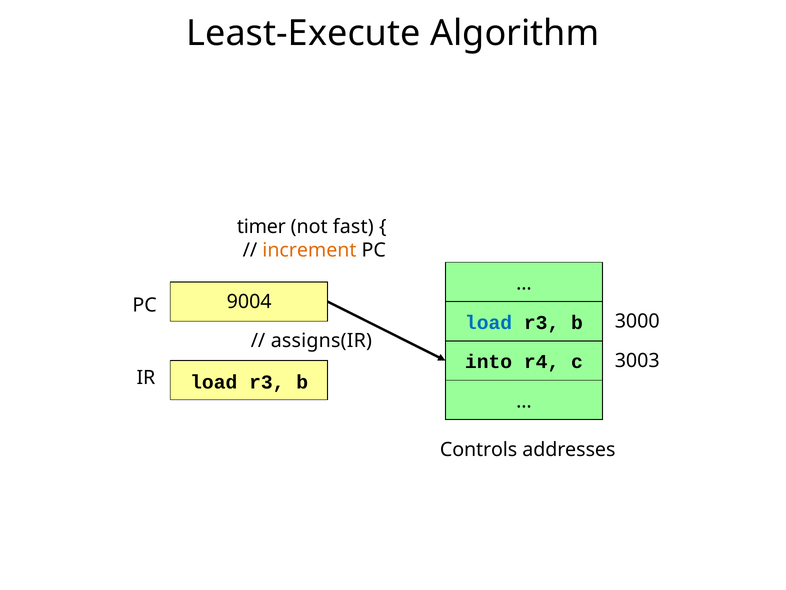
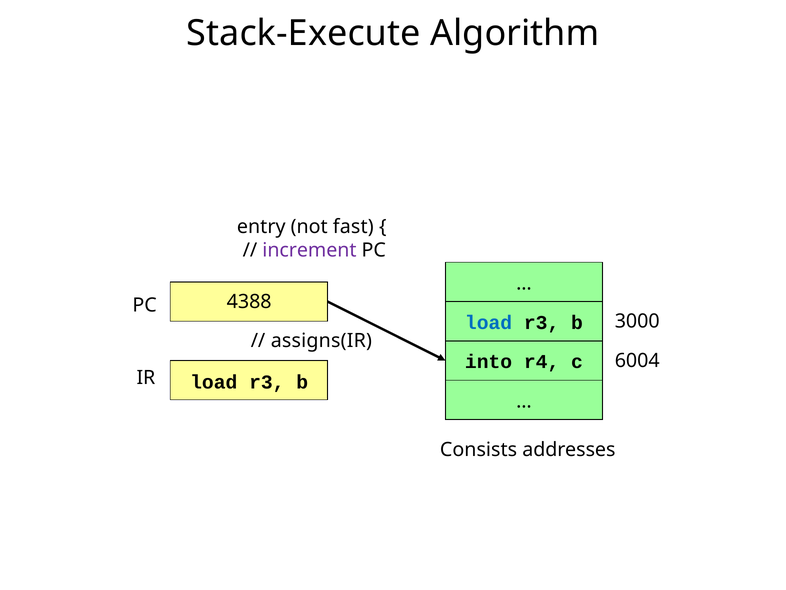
Least-Execute: Least-Execute -> Stack-Execute
timer: timer -> entry
increment colour: orange -> purple
9004: 9004 -> 4388
3003: 3003 -> 6004
Controls: Controls -> Consists
